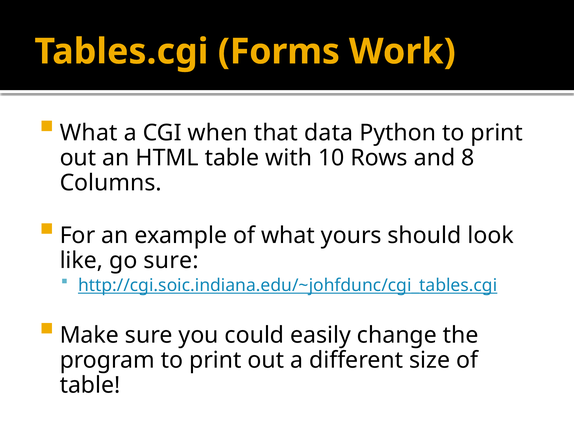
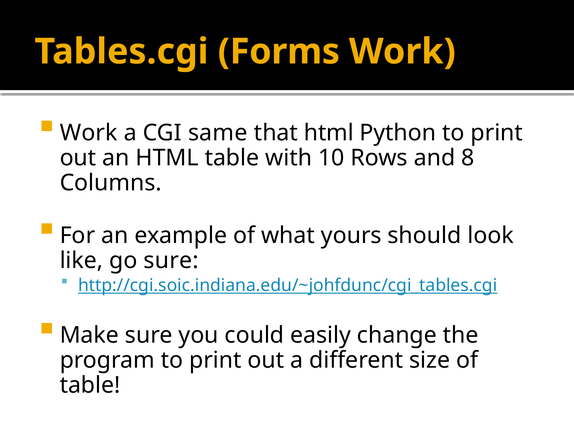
What at (89, 133): What -> Work
when: when -> same
that data: data -> html
